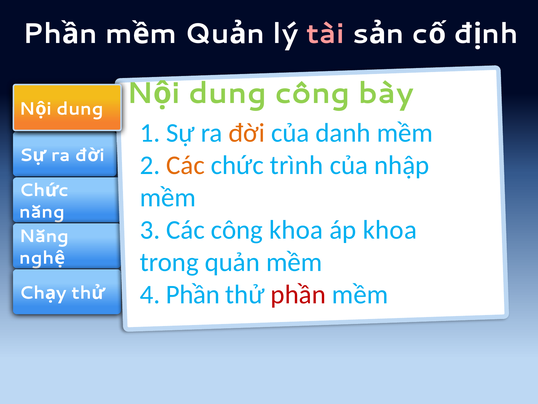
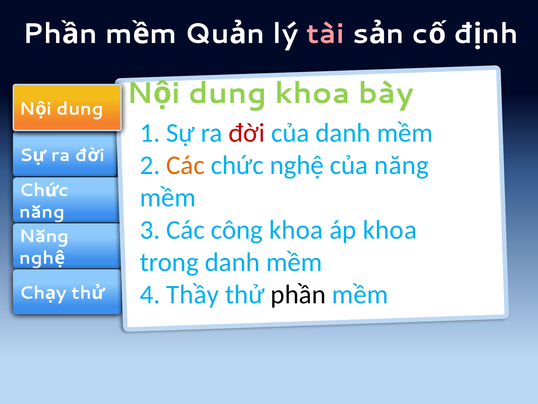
dung công: công -> khoa
đời colour: orange -> red
trình: trình -> nghệ
của nhập: nhập -> năng
trong quản: quản -> danh
4 Phần: Phần -> Thầy
phần at (298, 294) colour: red -> black
